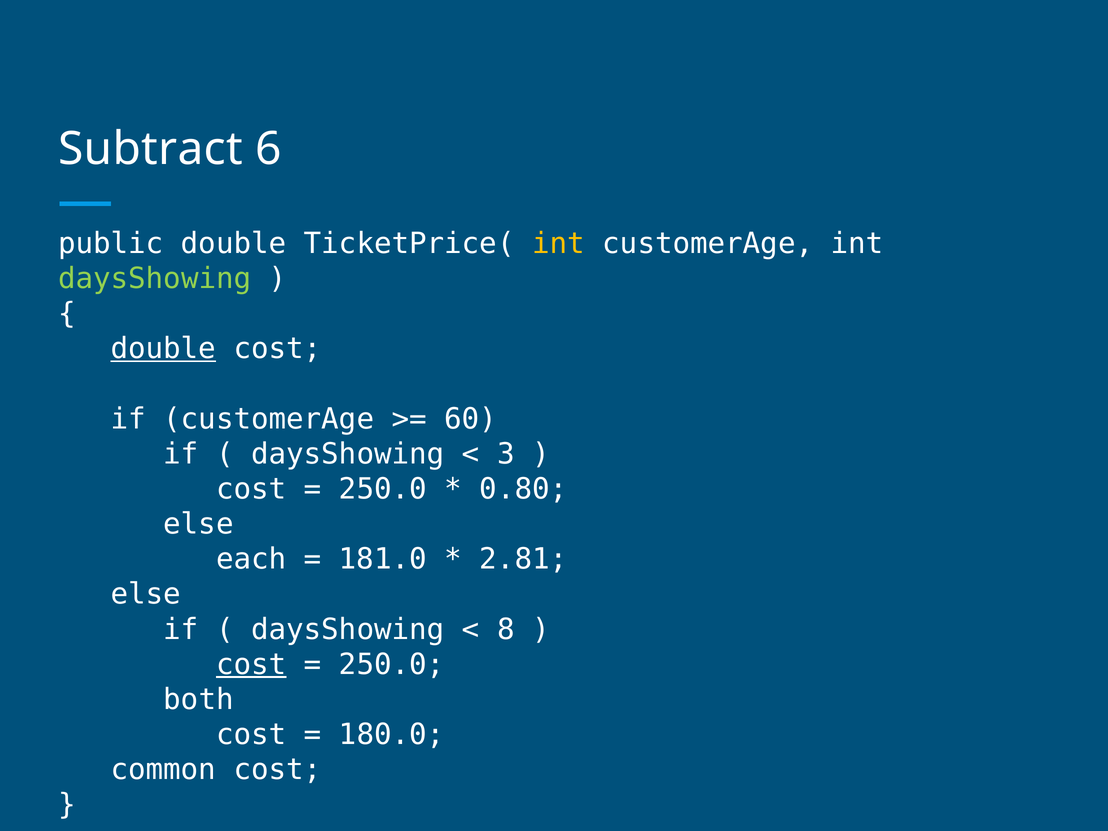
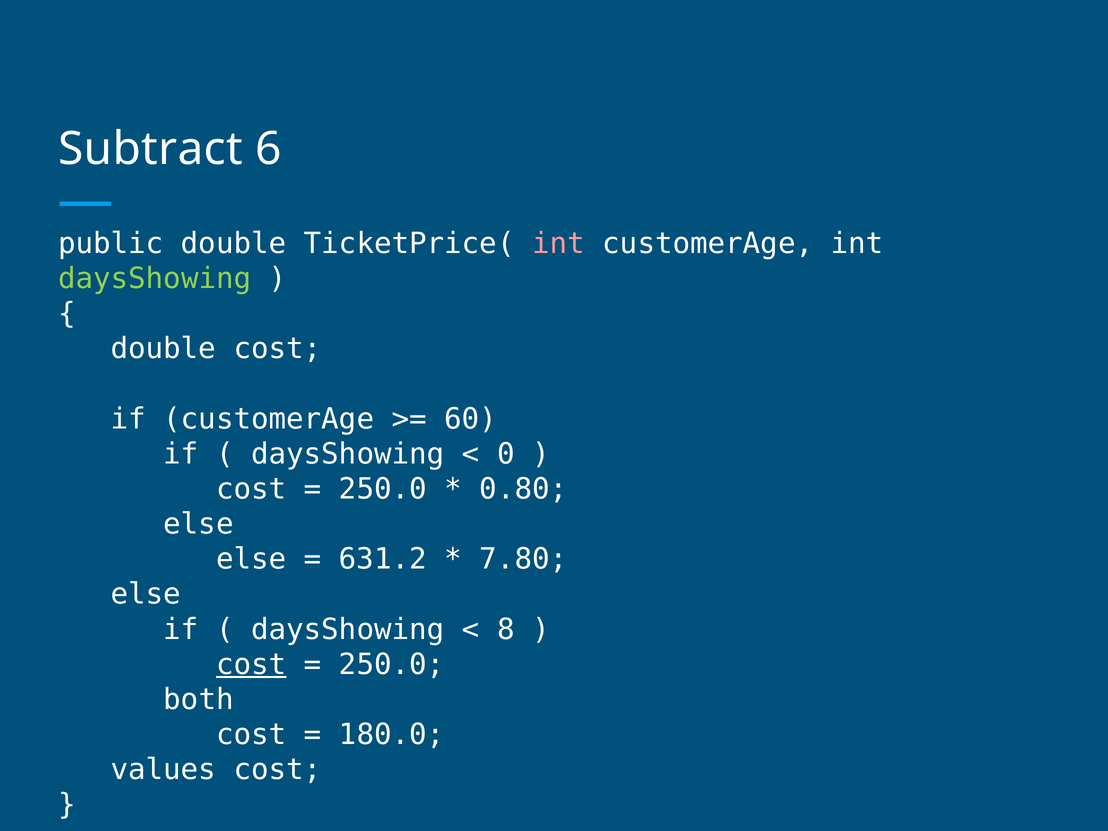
int at (559, 244) colour: yellow -> pink
double at (163, 349) underline: present -> none
3: 3 -> 0
each at (251, 559): each -> else
181.0: 181.0 -> 631.2
2.81: 2.81 -> 7.80
common: common -> values
